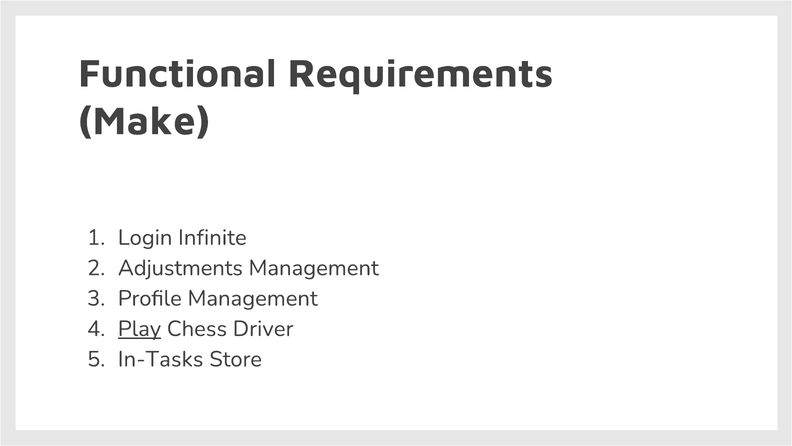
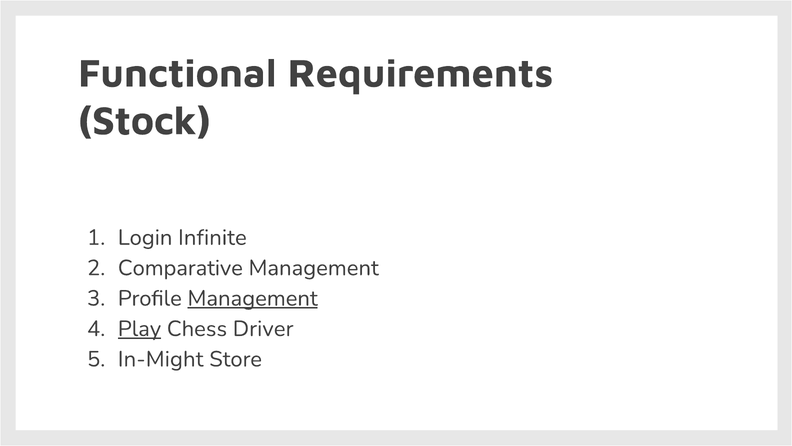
Make: Make -> Stock
Adjustments: Adjustments -> Comparative
Management at (253, 298) underline: none -> present
In-Tasks: In-Tasks -> In-Might
